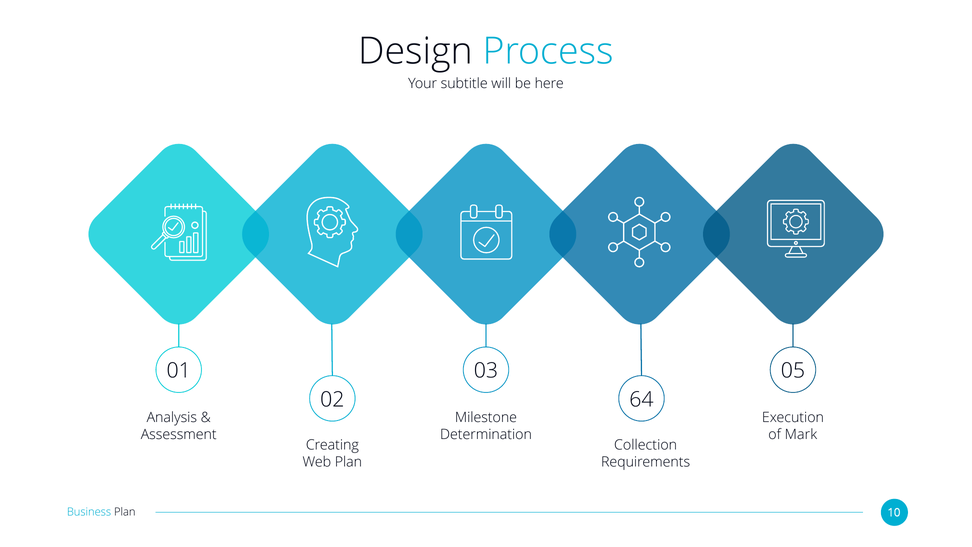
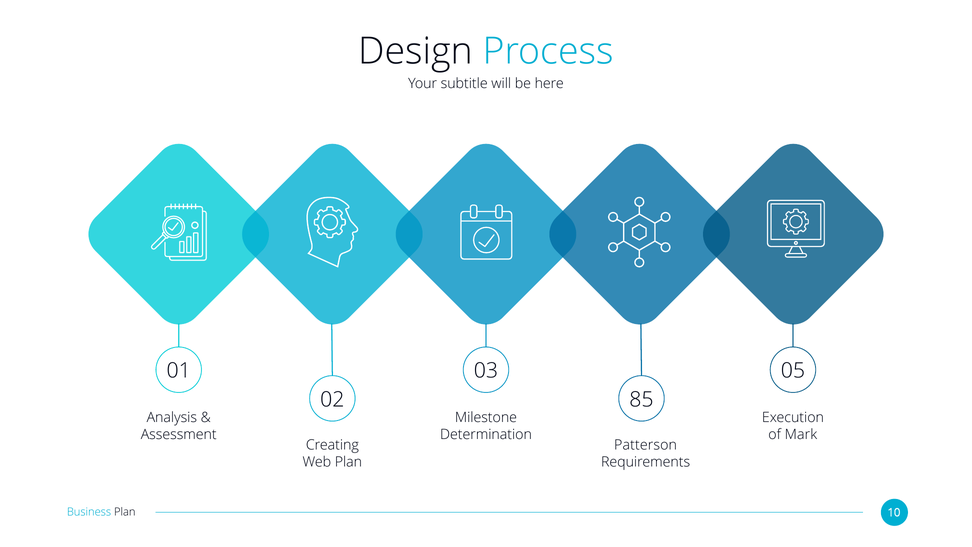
64: 64 -> 85
Collection: Collection -> Patterson
